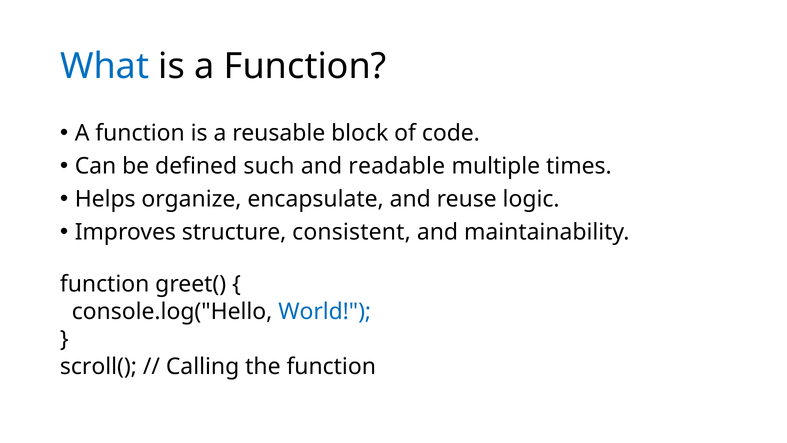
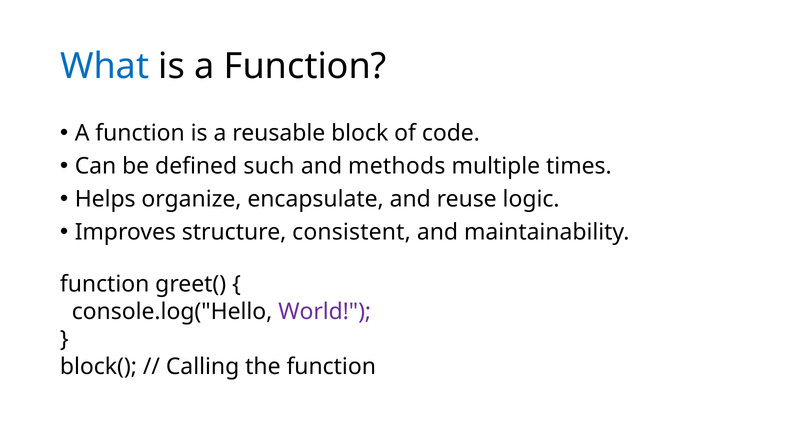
readable: readable -> methods
World colour: blue -> purple
scroll(: scroll( -> block(
